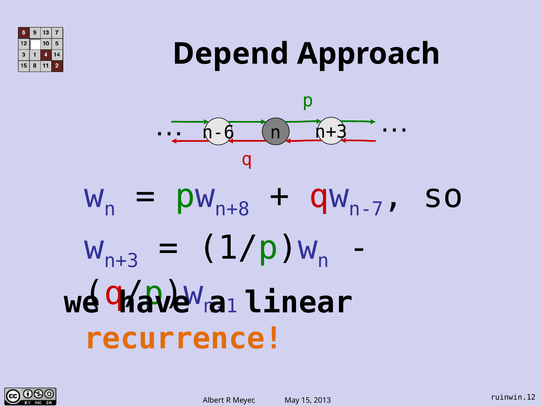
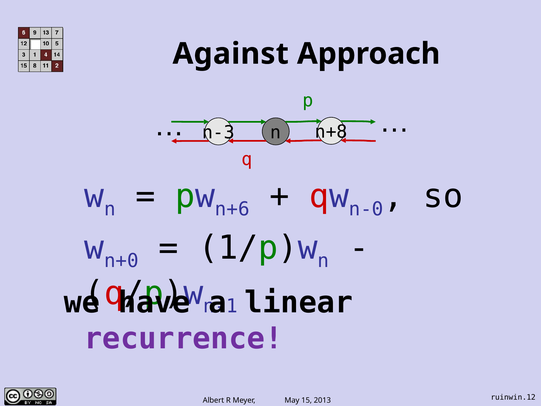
Depend: Depend -> Against
n-6: n-6 -> n-3
n n+3: n+3 -> n+8
n+8: n+8 -> n+6
n-7: n-7 -> n-0
n+3 at (121, 261): n+3 -> n+0
recurrence colour: orange -> purple
